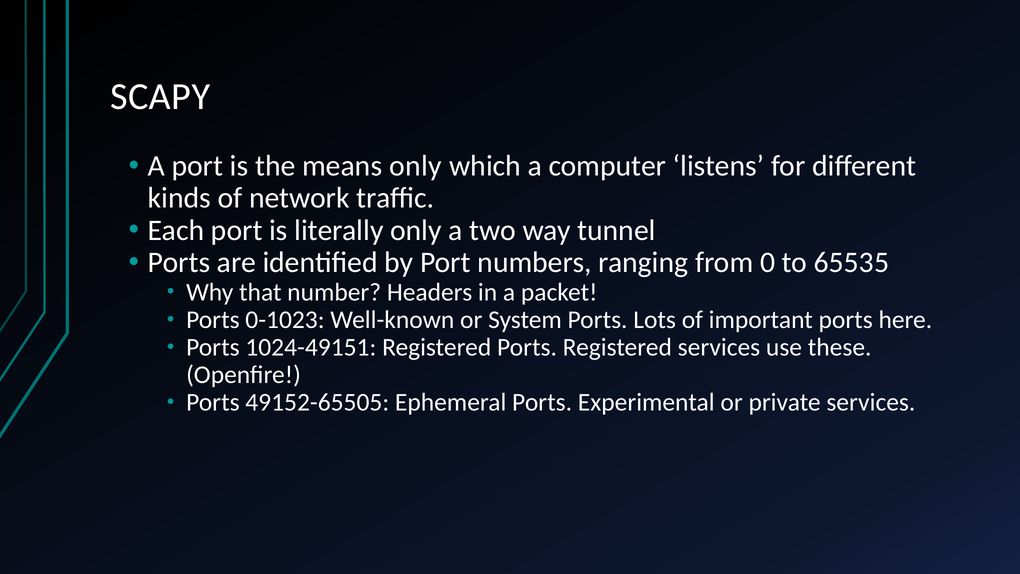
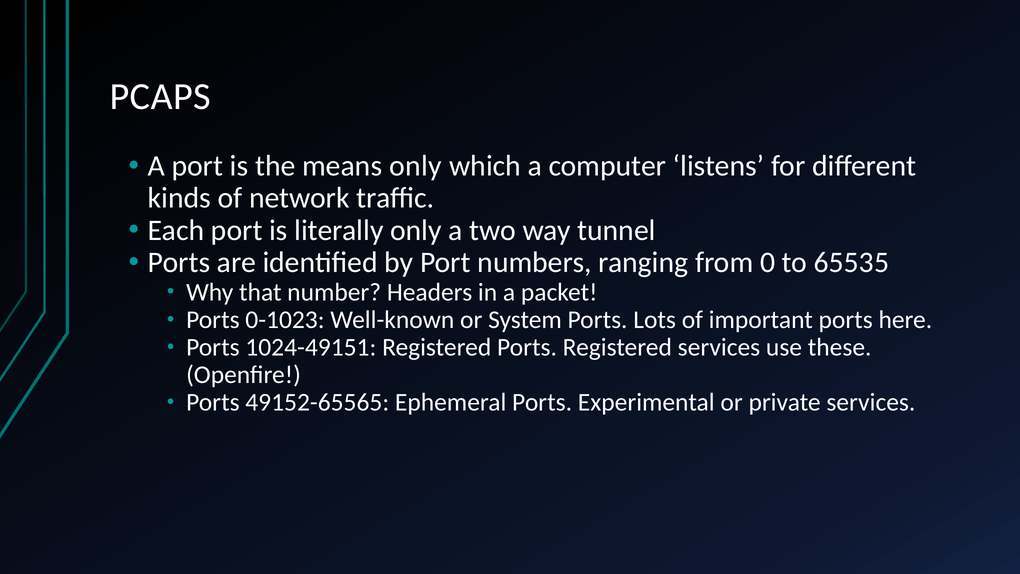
SCAPY: SCAPY -> PCAPS
49152-65505: 49152-65505 -> 49152-65565
